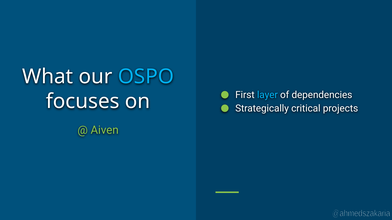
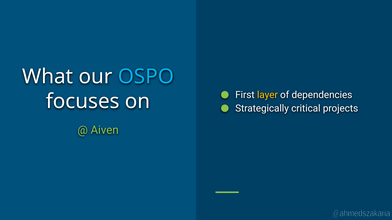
layer colour: light blue -> yellow
